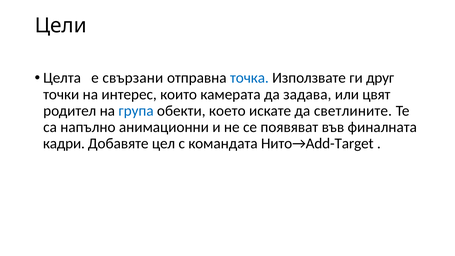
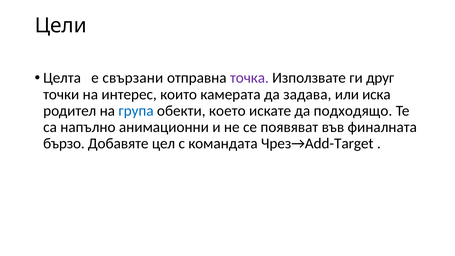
точка colour: blue -> purple
цвят: цвят -> иска
светлините: светлините -> подходящо
кадри: кадри -> бързо
Нито→Add-Target: Нито→Add-Target -> Чрез→Add-Target
